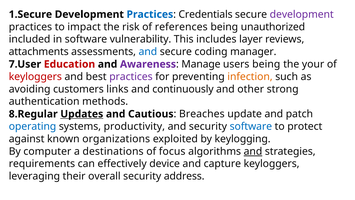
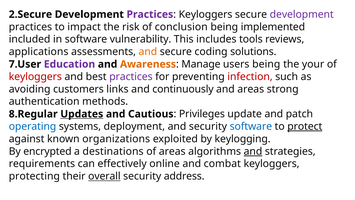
1.Secure: 1.Secure -> 2.Secure
Practices at (150, 14) colour: blue -> purple
Credentials at (206, 14): Credentials -> Keyloggers
references: references -> conclusion
unauthorized: unauthorized -> implemented
layer: layer -> tools
attachments: attachments -> applications
and at (148, 52) colour: blue -> orange
manager: manager -> solutions
Education colour: red -> purple
Awareness colour: purple -> orange
infection colour: orange -> red
and other: other -> areas
Breaches: Breaches -> Privileges
productivity: productivity -> deployment
protect underline: none -> present
computer: computer -> encrypted
of focus: focus -> areas
device: device -> online
capture: capture -> combat
leveraging: leveraging -> protecting
overall underline: none -> present
